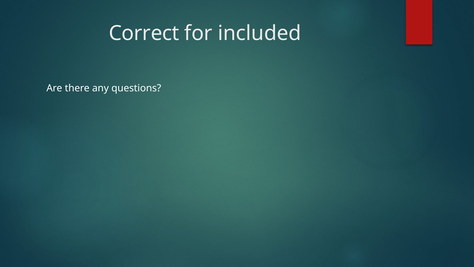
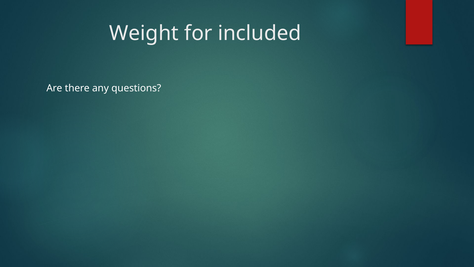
Correct: Correct -> Weight
